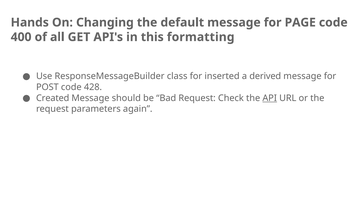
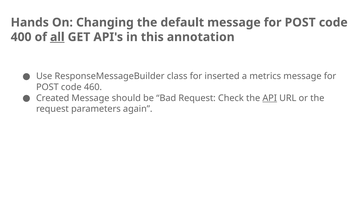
default message for PAGE: PAGE -> POST
all underline: none -> present
formatting: formatting -> annotation
derived: derived -> metrics
428: 428 -> 460
